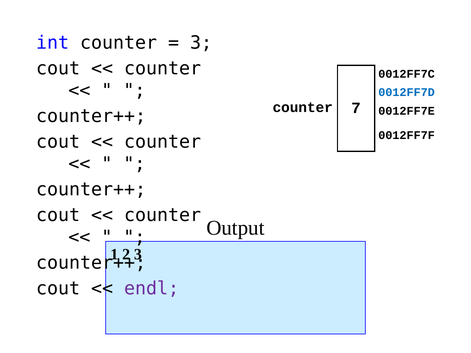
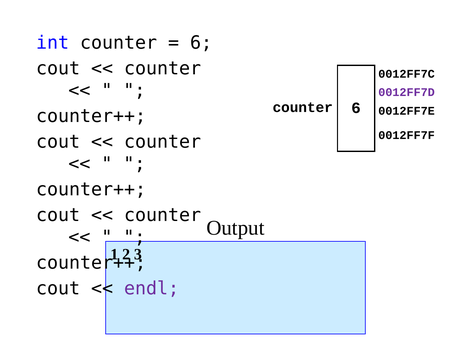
3 at (201, 43): 3 -> 6
0012FF7D colour: blue -> purple
counter 7: 7 -> 6
